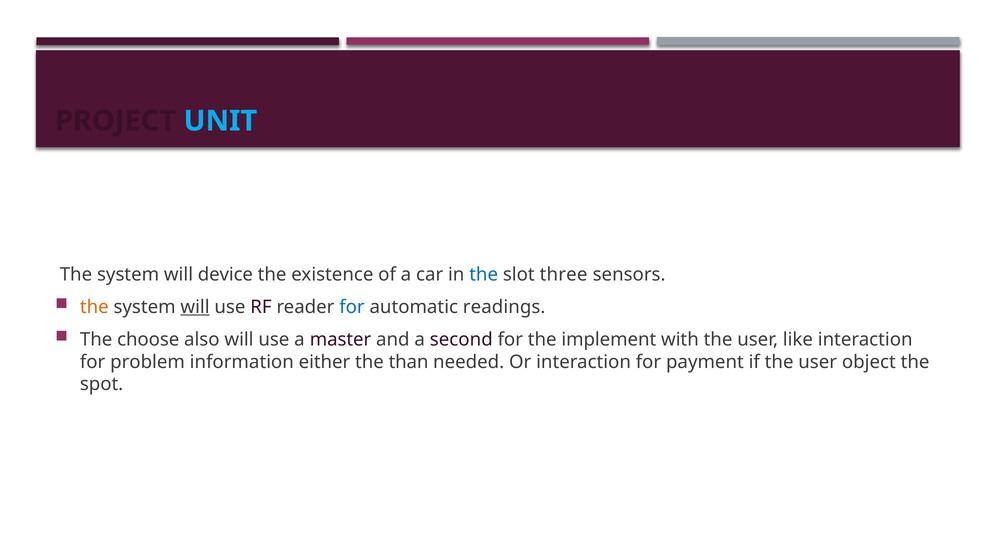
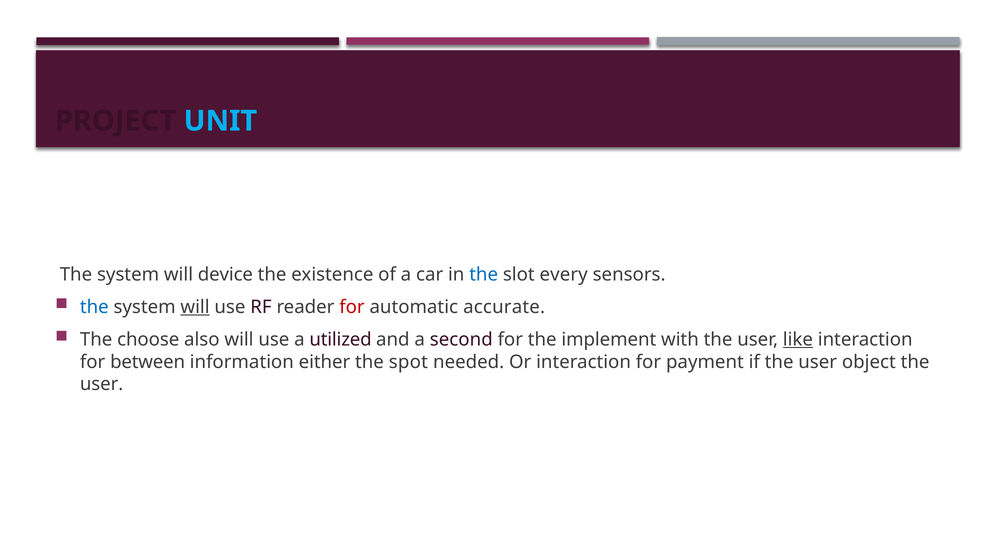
three: three -> every
the at (94, 307) colour: orange -> blue
for at (352, 307) colour: blue -> red
readings: readings -> accurate
master: master -> utilized
like underline: none -> present
problem: problem -> between
than: than -> spot
spot at (102, 384): spot -> user
